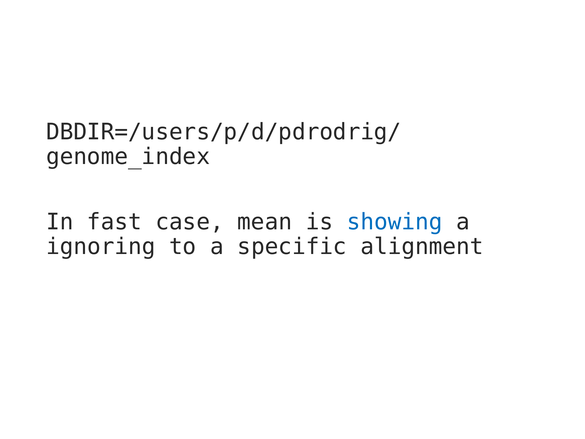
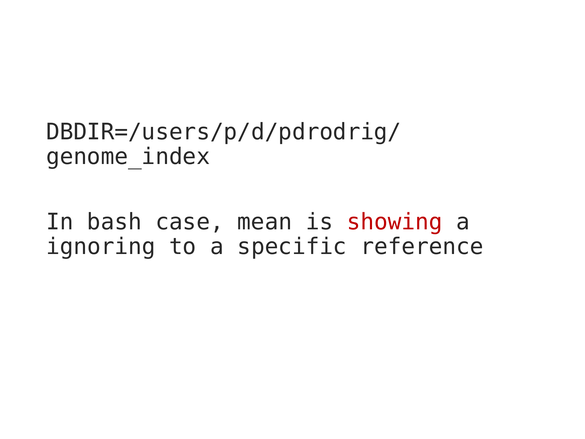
fast: fast -> bash
showing colour: blue -> red
alignment: alignment -> reference
